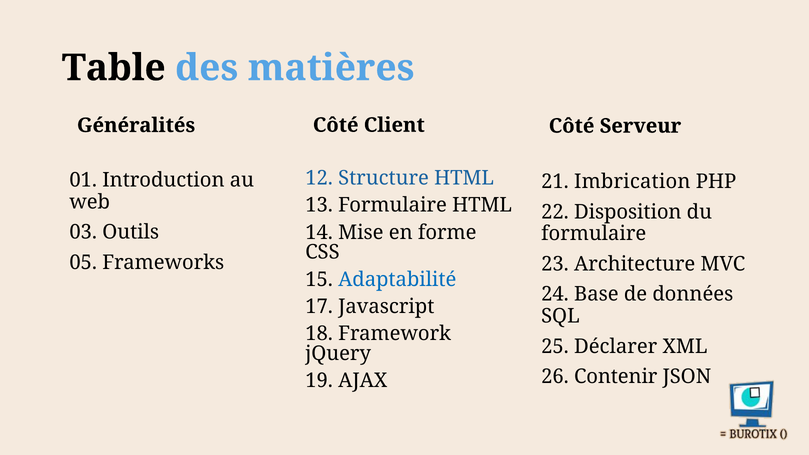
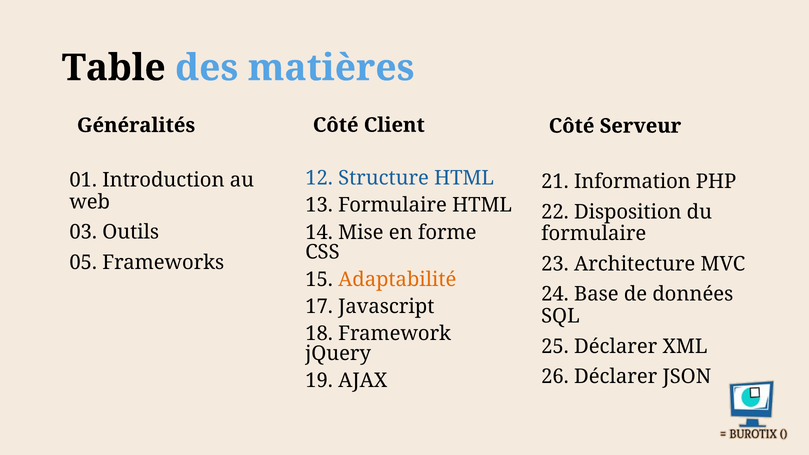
Imbrication: Imbrication -> Information
Adaptabilité colour: blue -> orange
26 Contenir: Contenir -> Déclarer
